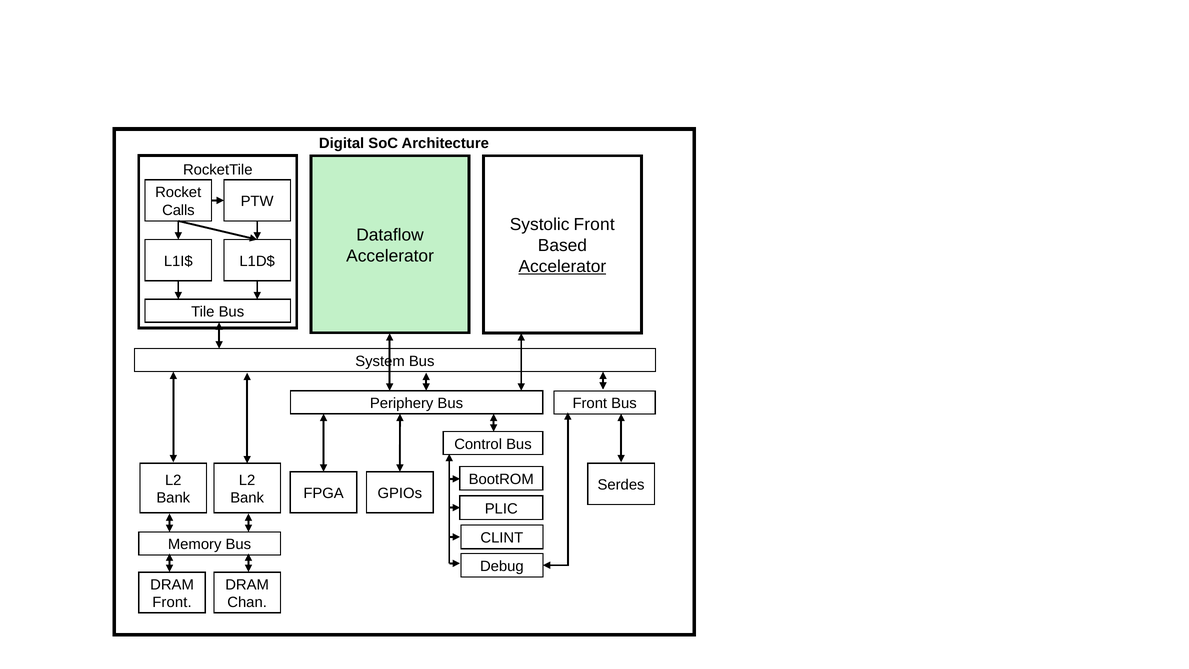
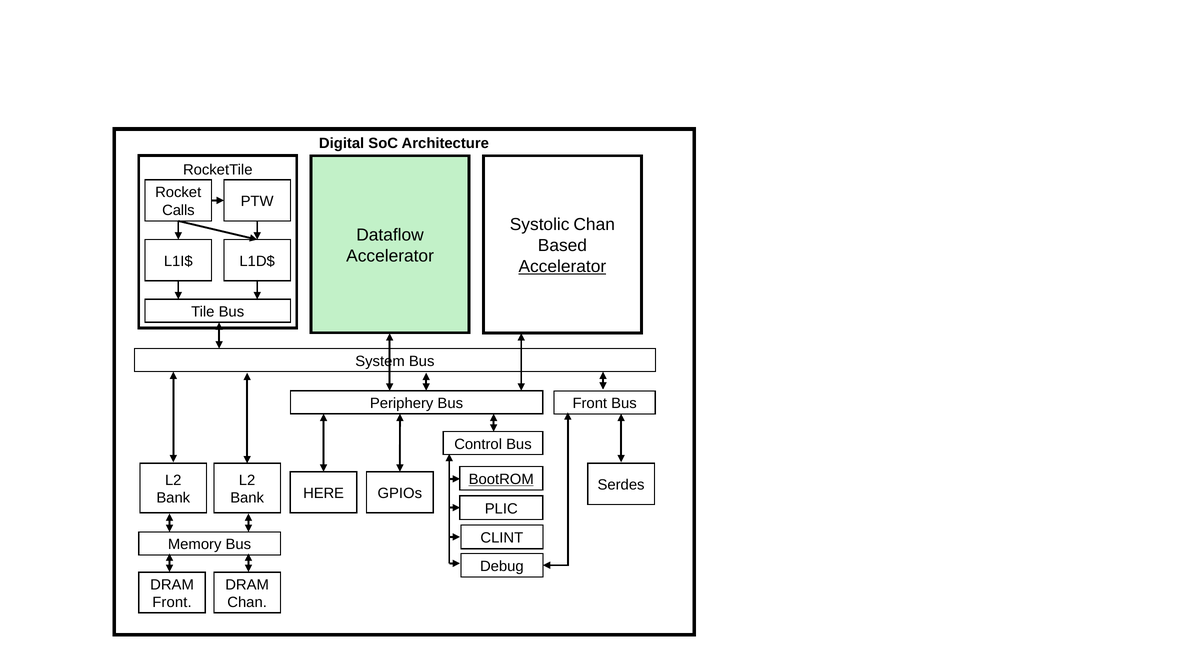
Systolic Front: Front -> Chan
BootROM underline: none -> present
FPGA: FPGA -> HERE
